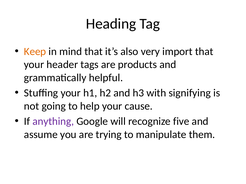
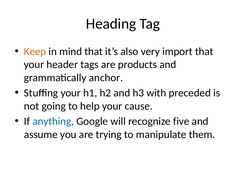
helpful: helpful -> anchor
signifying: signifying -> preceded
anything colour: purple -> blue
